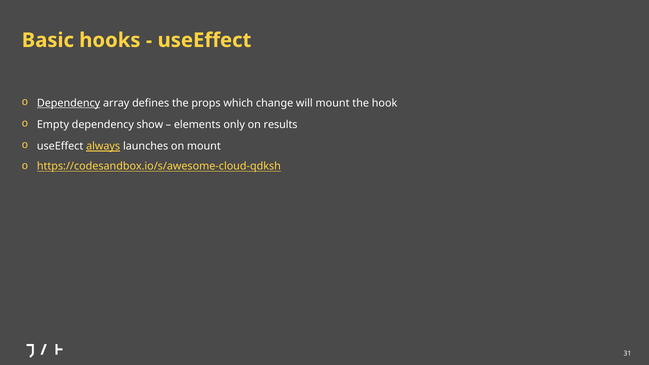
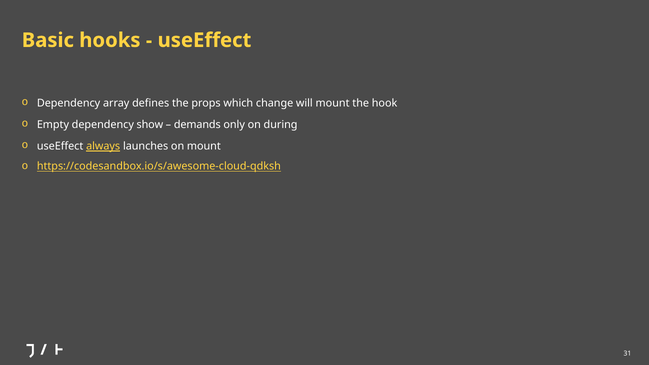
Dependency at (69, 103) underline: present -> none
elements: elements -> demands
results: results -> during
